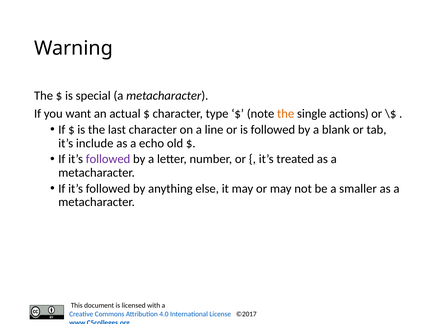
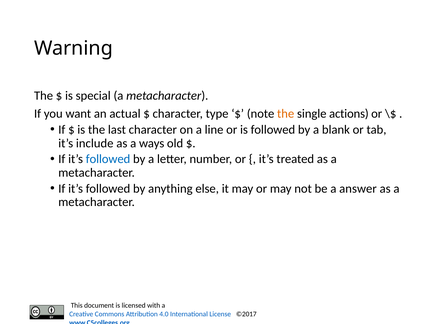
echo: echo -> ways
followed at (108, 159) colour: purple -> blue
smaller: smaller -> answer
